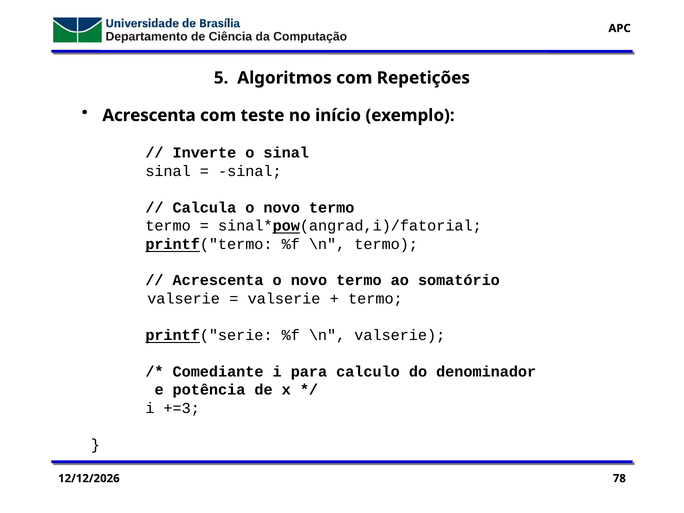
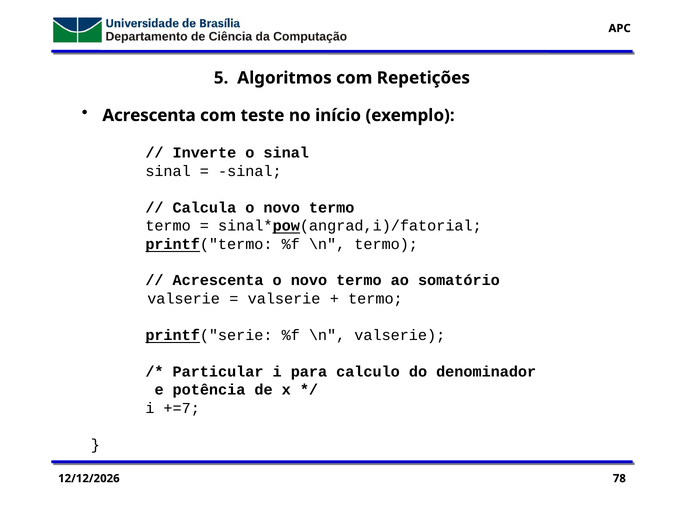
Comediante: Comediante -> Particular
+=3: +=3 -> +=7
